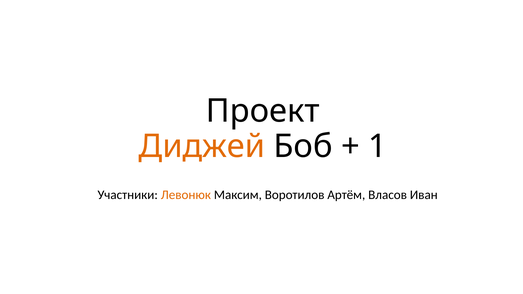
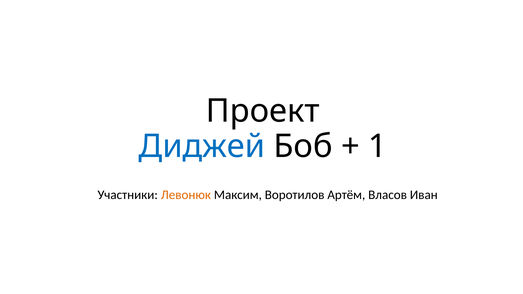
Диджей colour: orange -> blue
